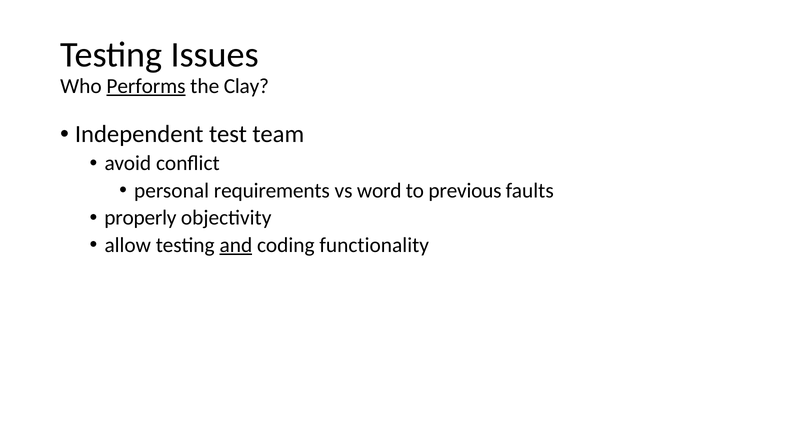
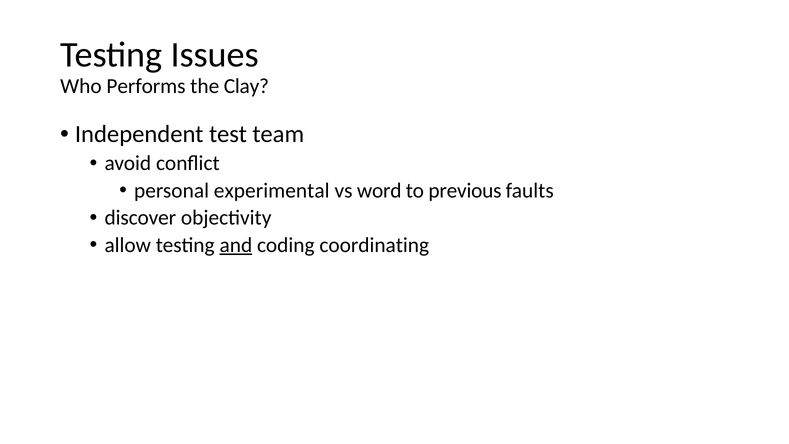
Performs underline: present -> none
requirements: requirements -> experimental
properly: properly -> discover
functionality: functionality -> coordinating
